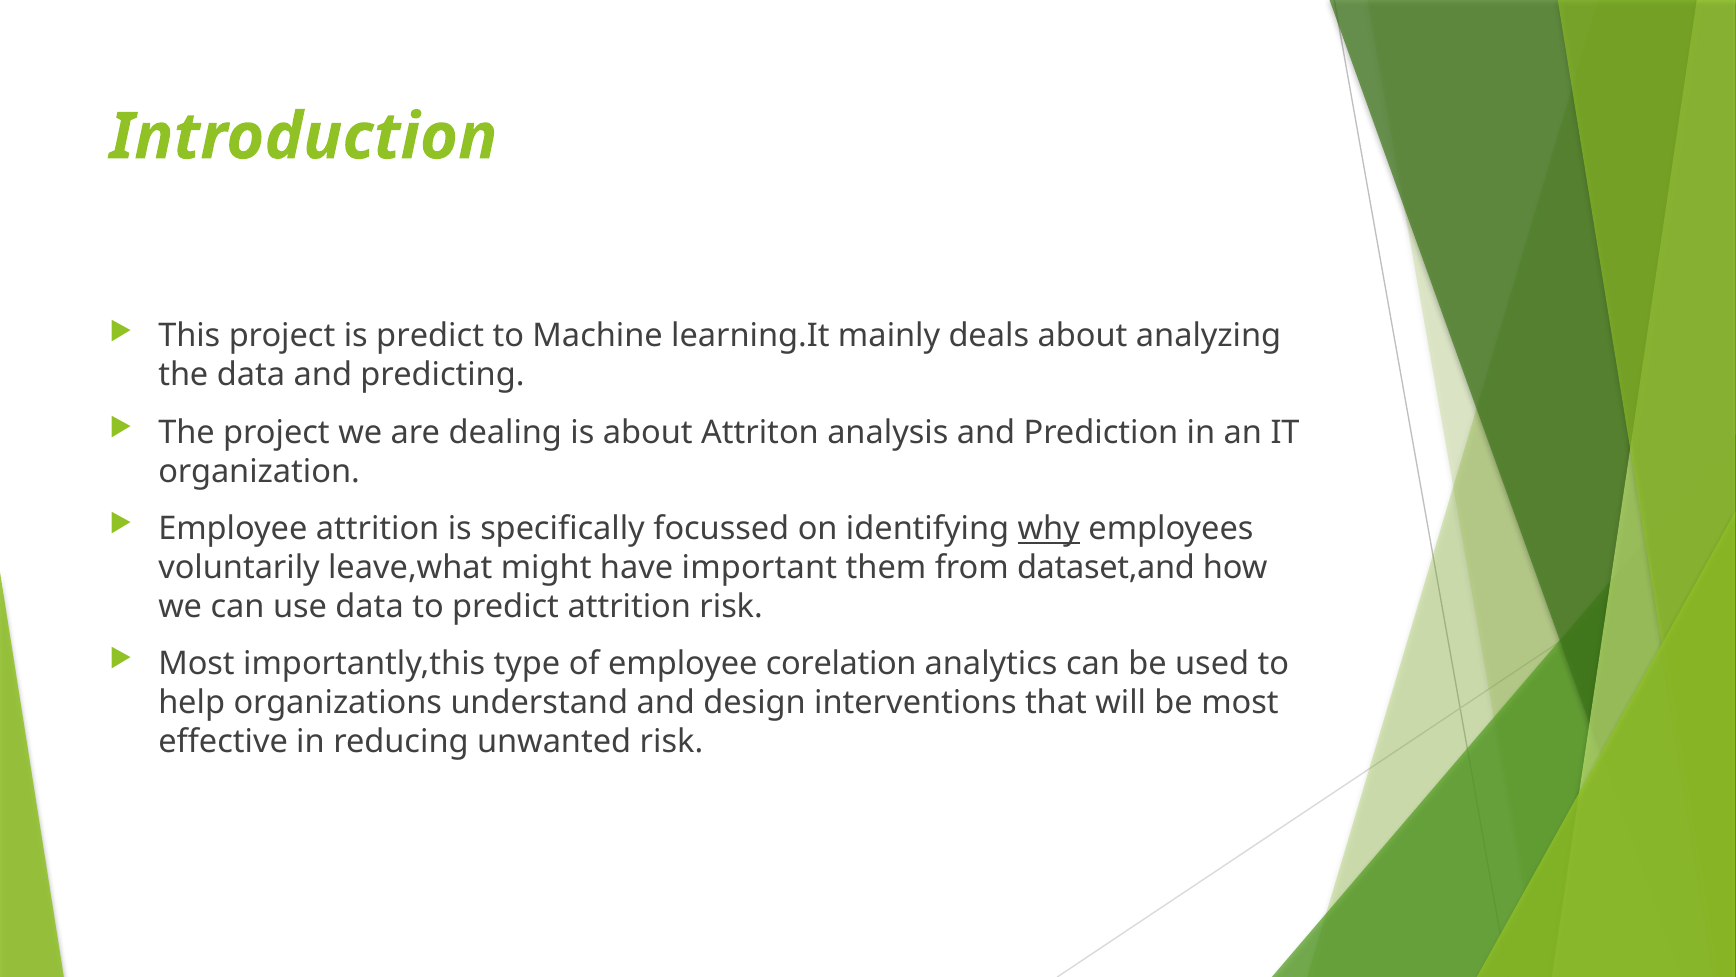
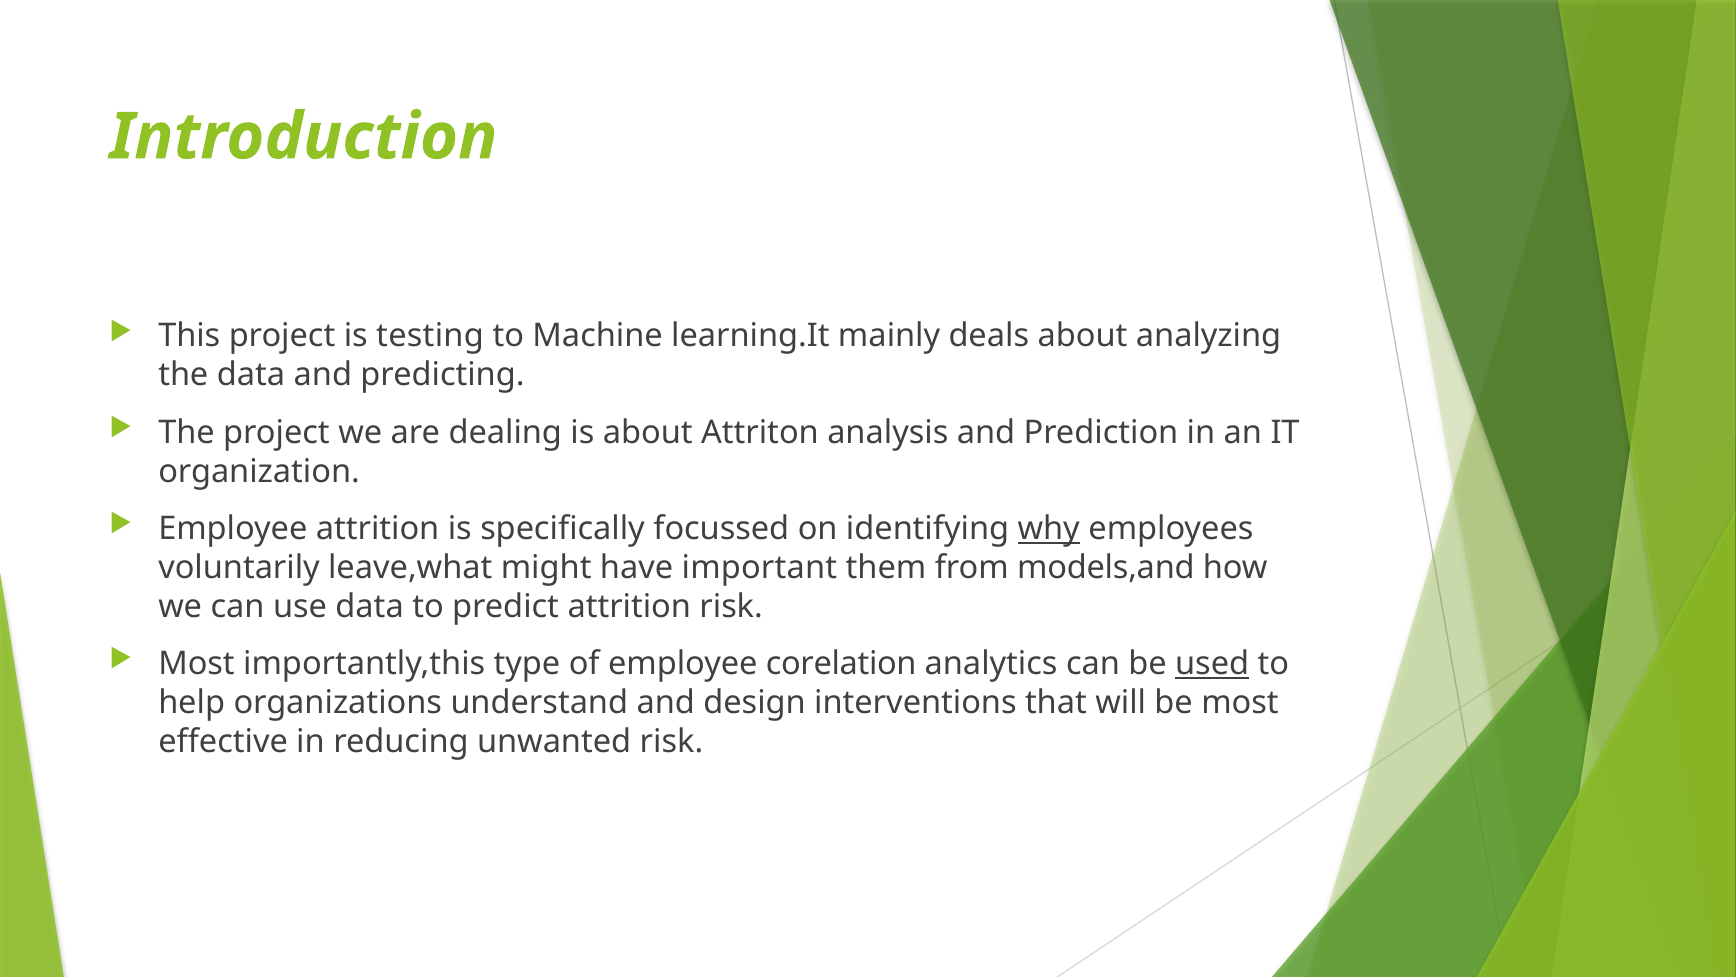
is predict: predict -> testing
dataset,and: dataset,and -> models,and
used underline: none -> present
